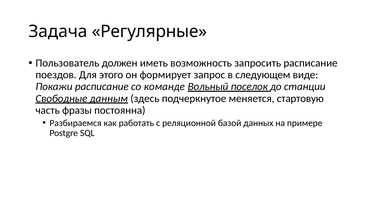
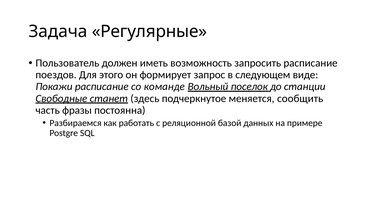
данным: данным -> станет
стартовую: стартовую -> сообщить
